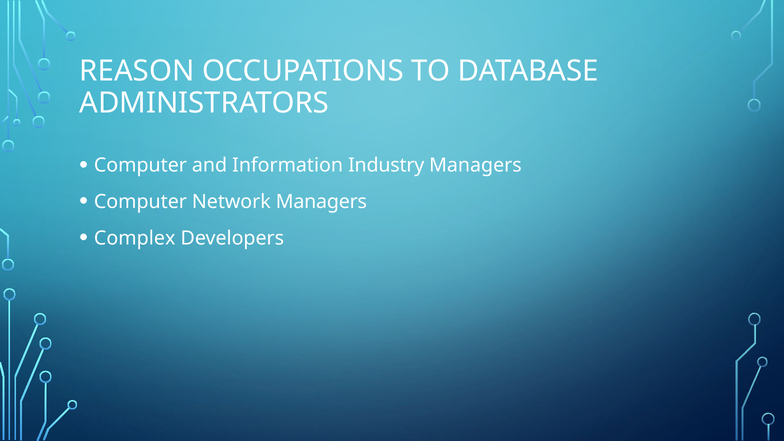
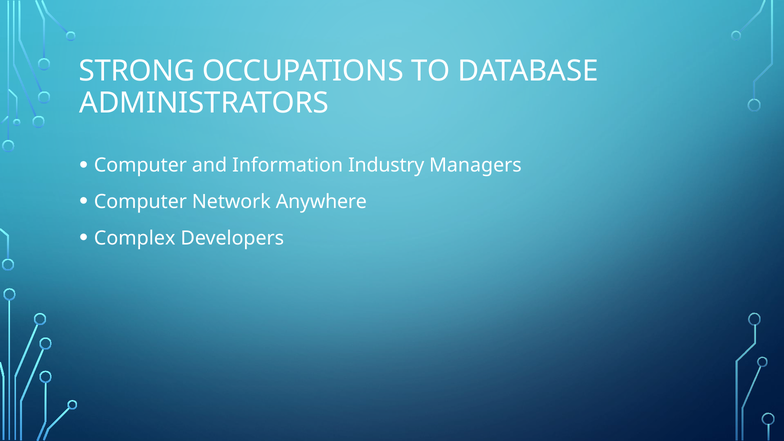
REASON: REASON -> STRONG
Network Managers: Managers -> Anywhere
